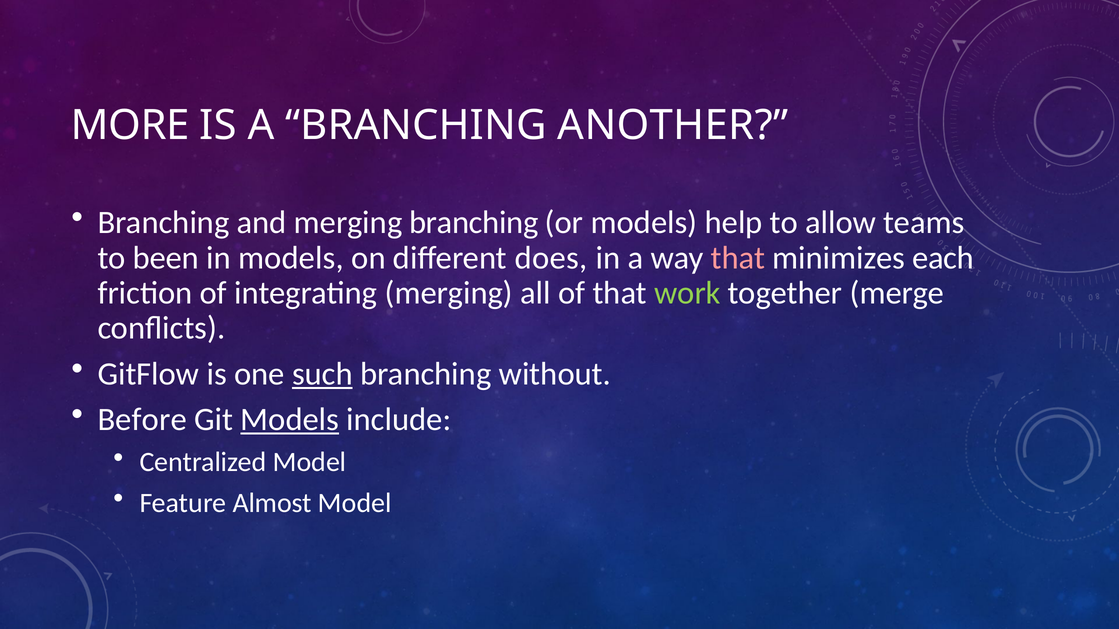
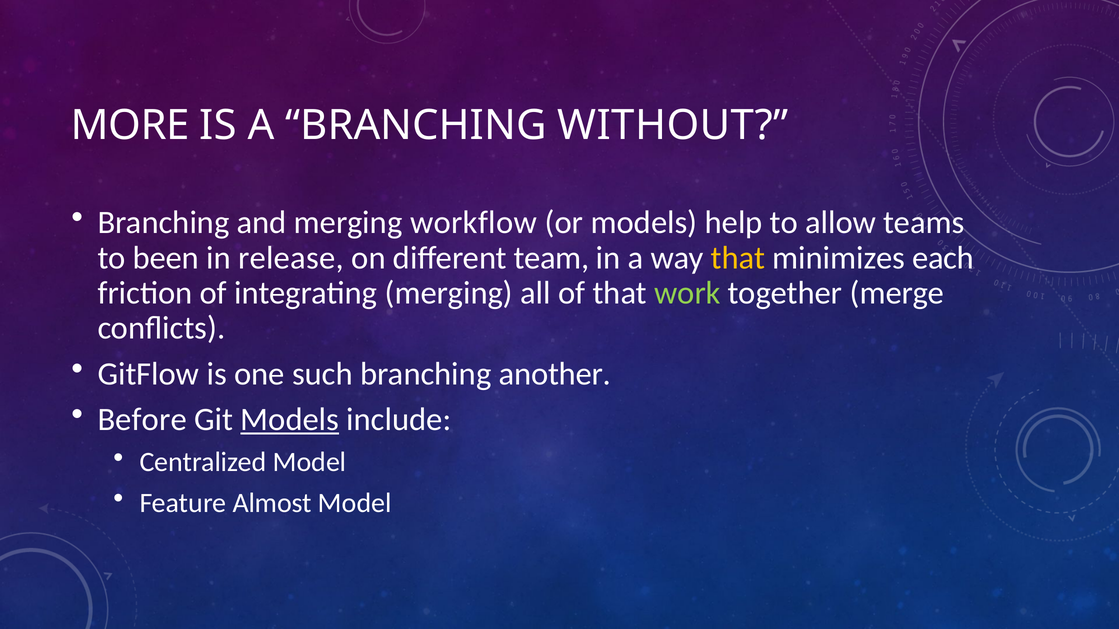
ANOTHER: ANOTHER -> WITHOUT
merging branching: branching -> workflow
in models: models -> release
does: does -> team
that at (738, 258) colour: pink -> yellow
such underline: present -> none
without: without -> another
